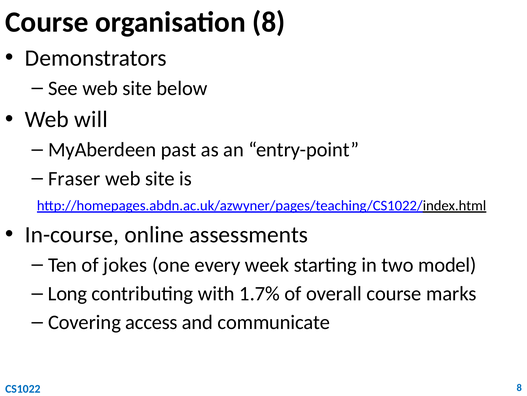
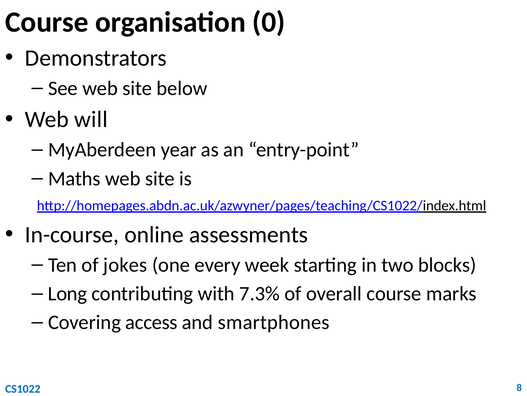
organisation 8: 8 -> 0
past: past -> year
Fraser: Fraser -> Maths
model: model -> blocks
1.7%: 1.7% -> 7.3%
communicate: communicate -> smartphones
